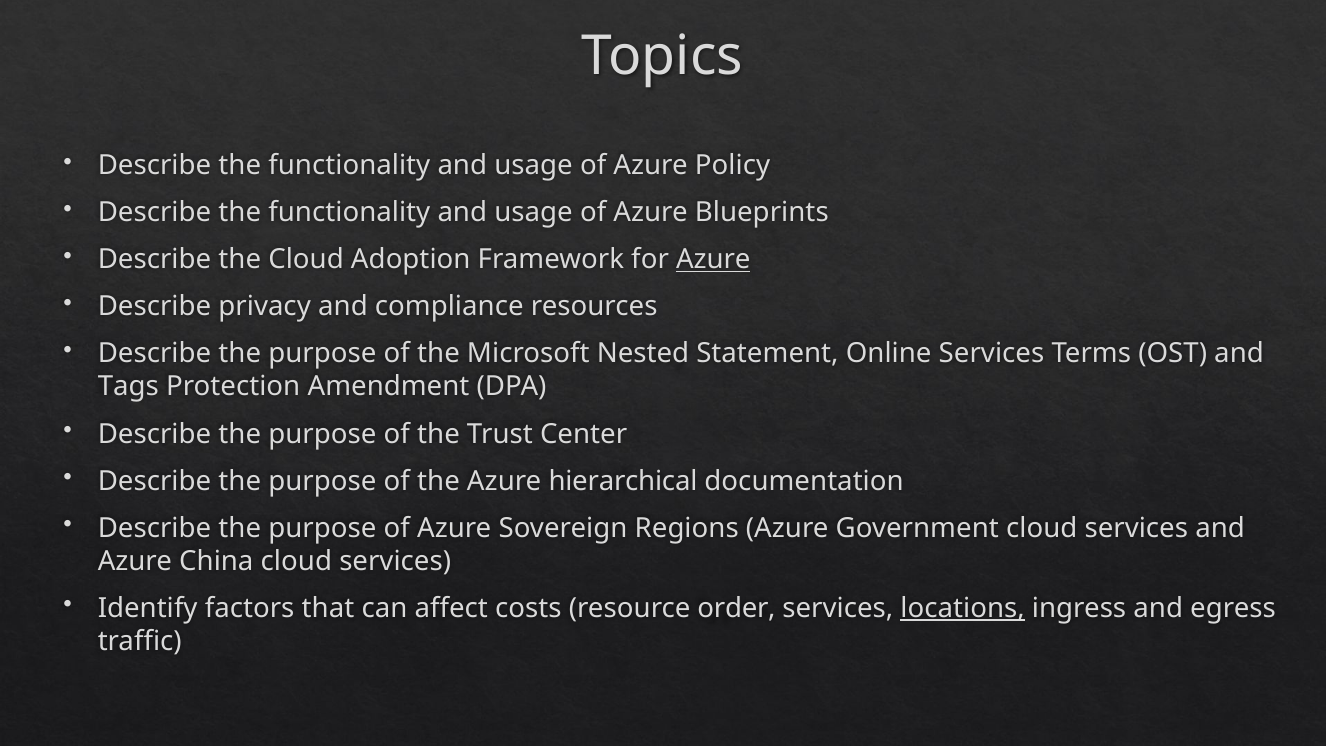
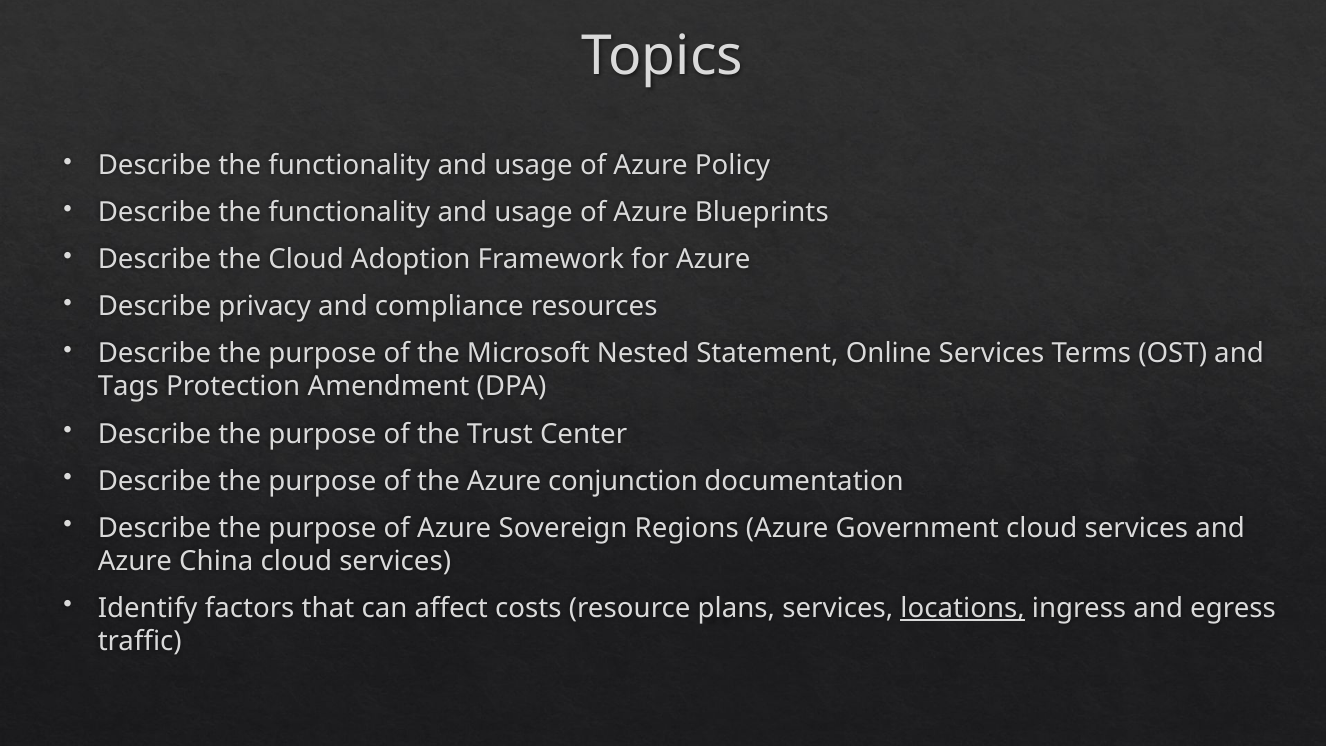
Azure at (713, 260) underline: present -> none
hierarchical: hierarchical -> conjunction
order: order -> plans
